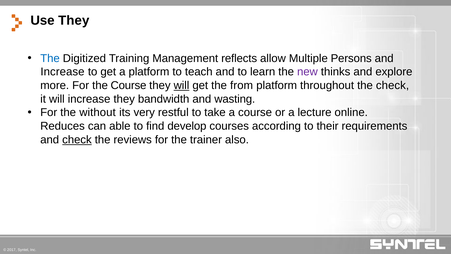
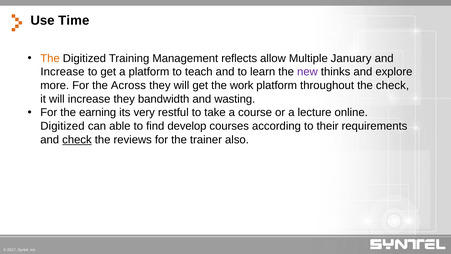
Use They: They -> Time
The at (50, 58) colour: blue -> orange
Persons: Persons -> January
the Course: Course -> Across
will at (181, 85) underline: present -> none
from: from -> work
without: without -> earning
Reduces at (63, 126): Reduces -> Digitized
